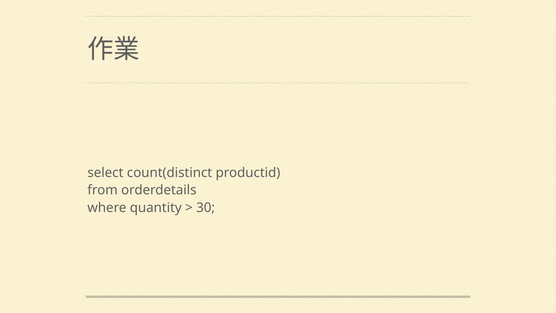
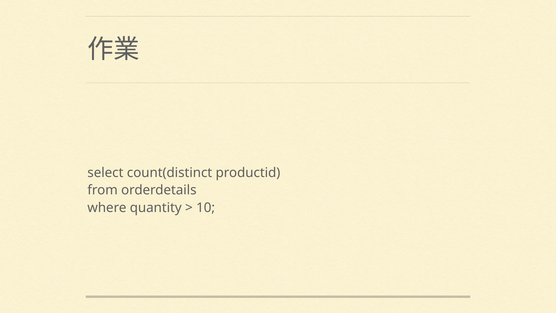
30: 30 -> 10
